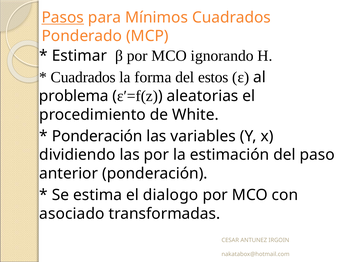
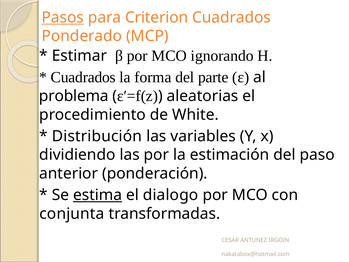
Mínimos: Mínimos -> Criterion
estos: estos -> parte
Ponderación at (97, 136): Ponderación -> Distribución
estima underline: none -> present
asociado: asociado -> conjunta
